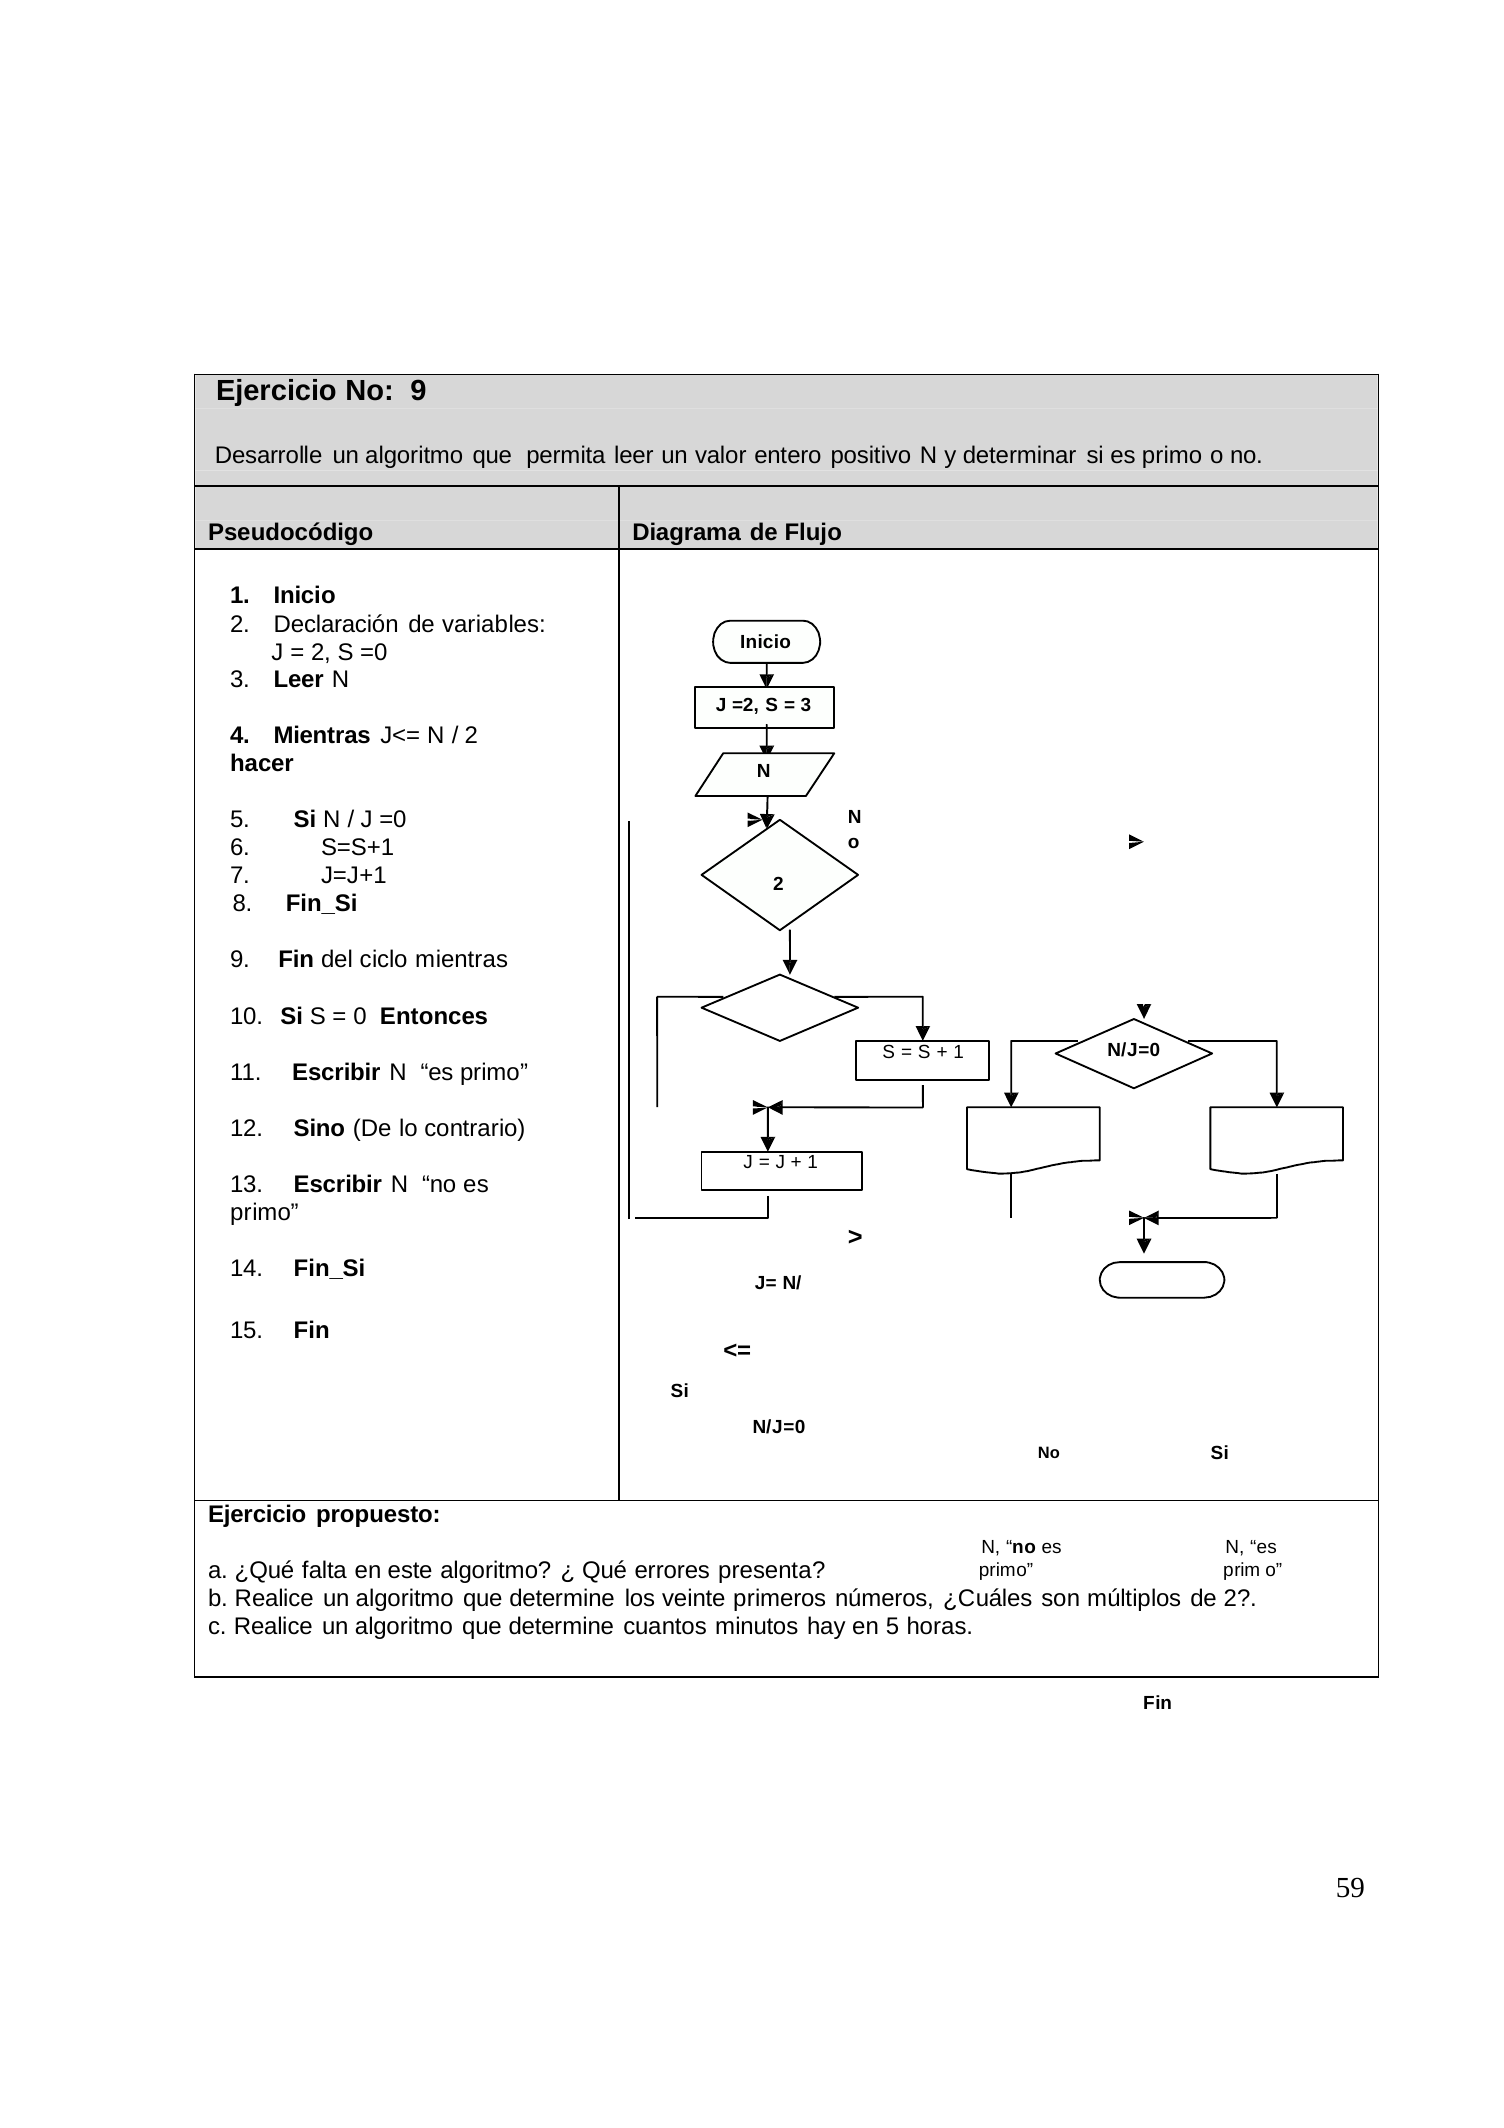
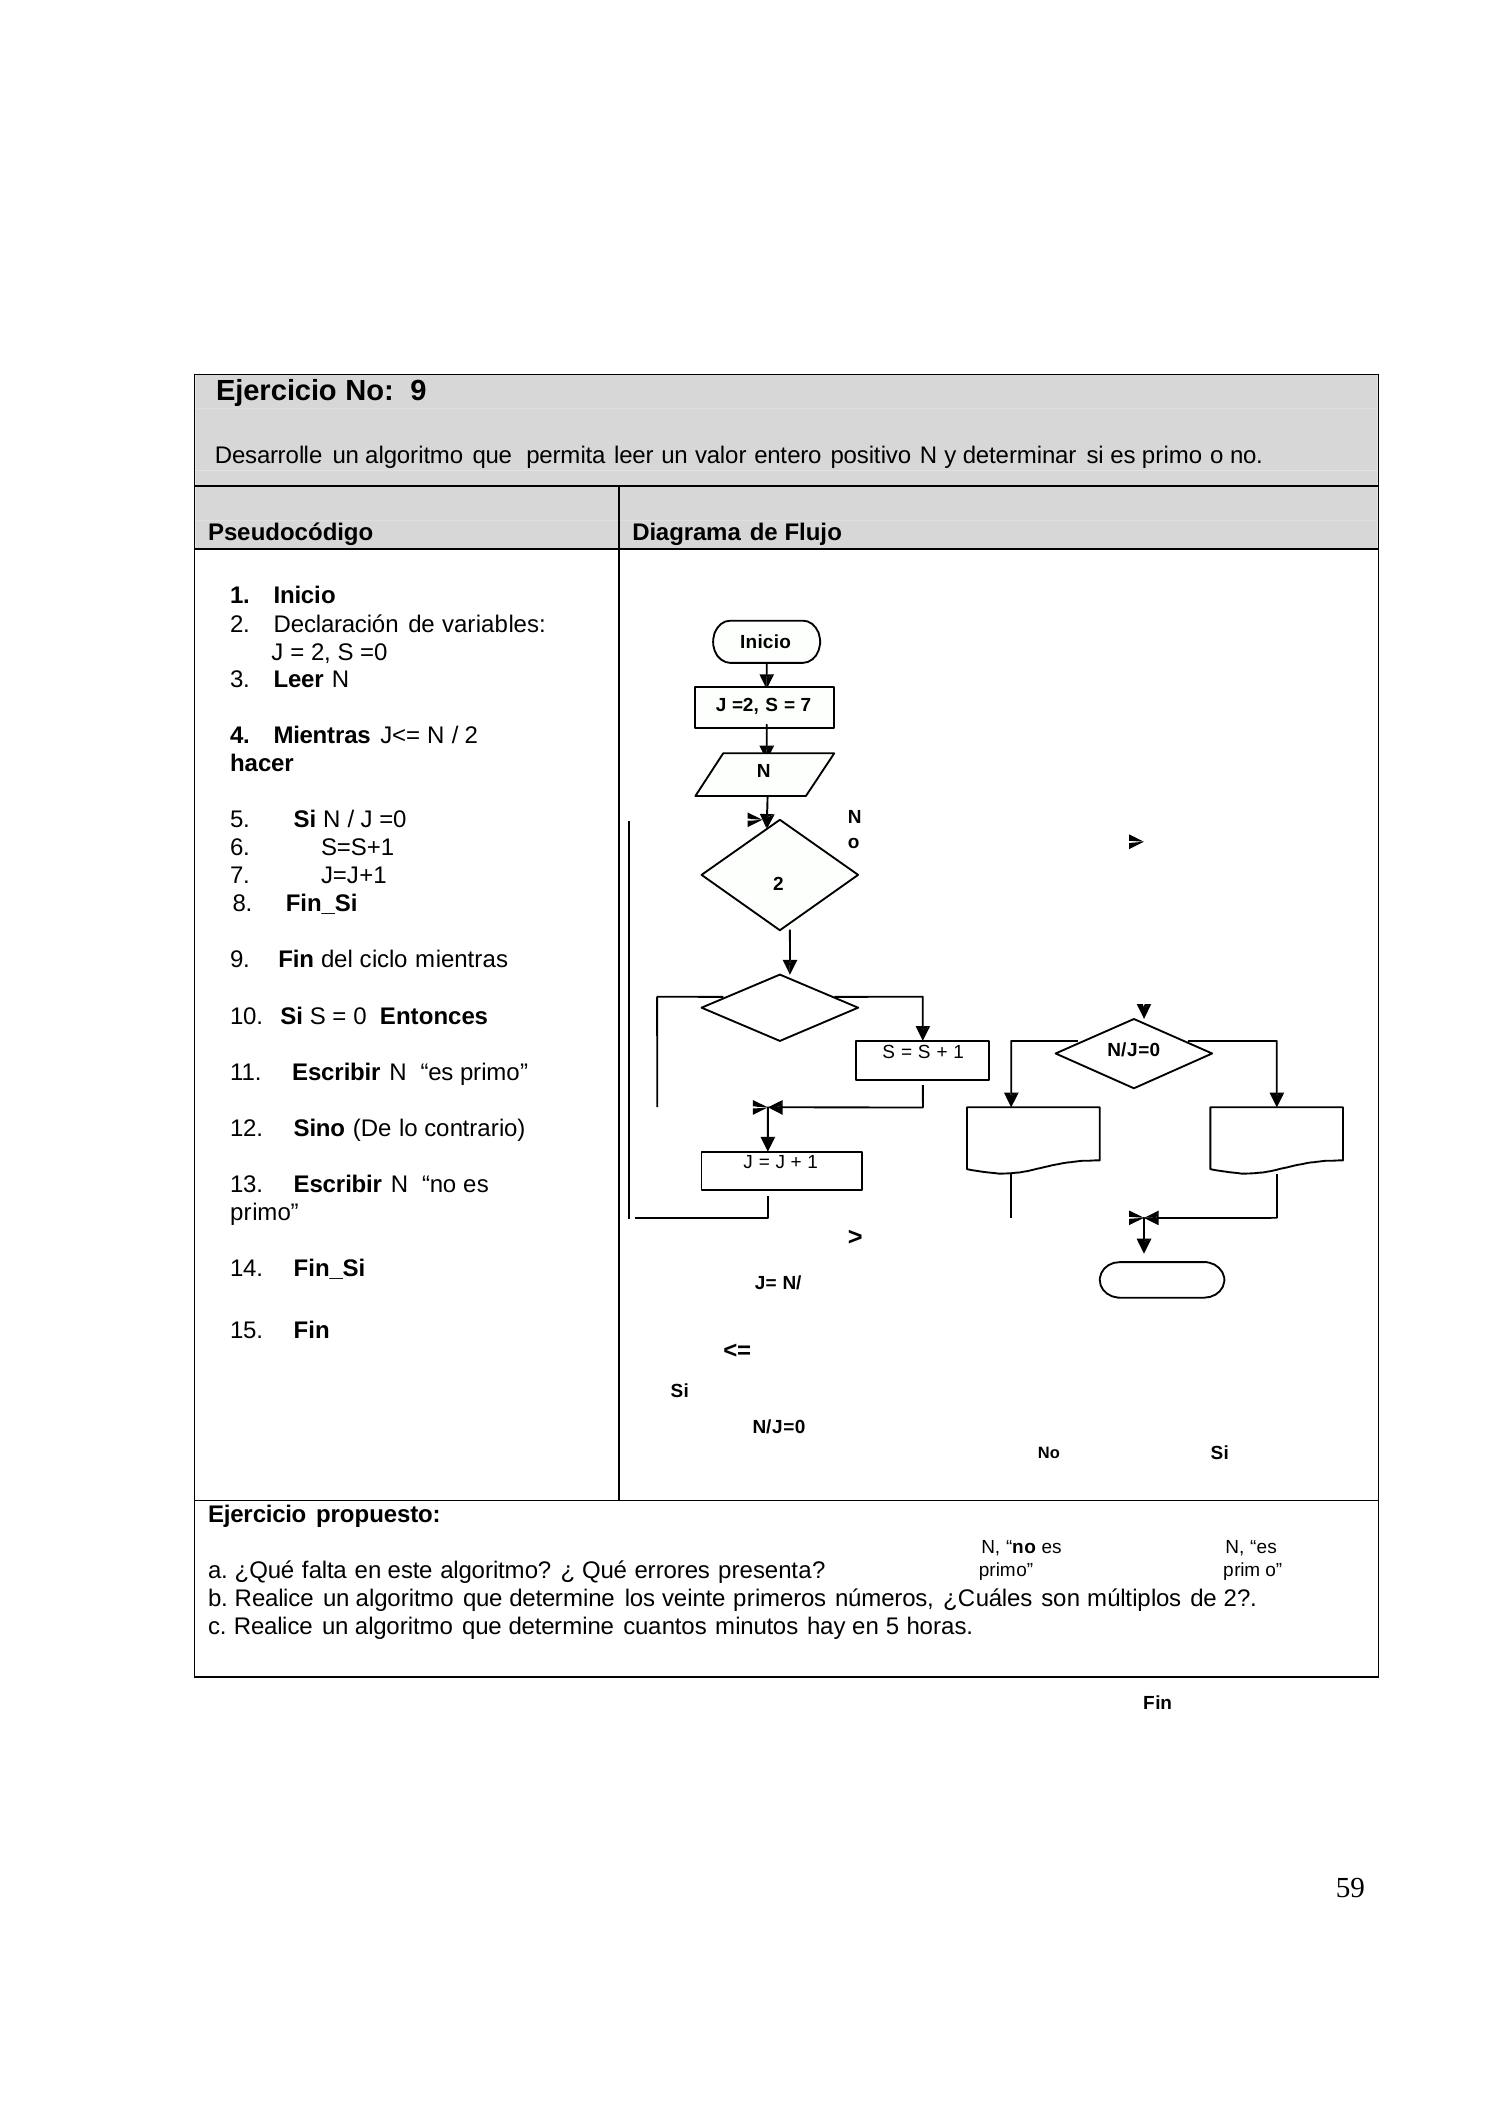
3 at (806, 705): 3 -> 7
